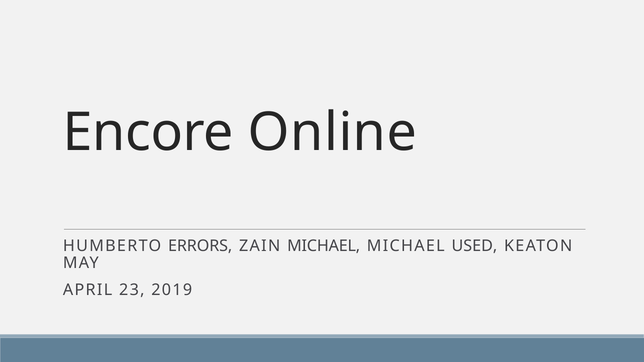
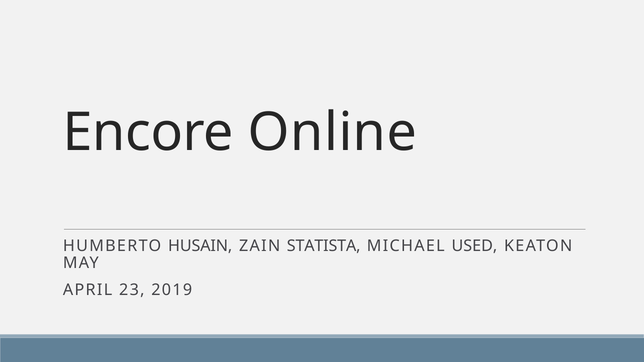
ERRORS: ERRORS -> HUSAIN
ZAIN MICHAEL: MICHAEL -> STATISTA
